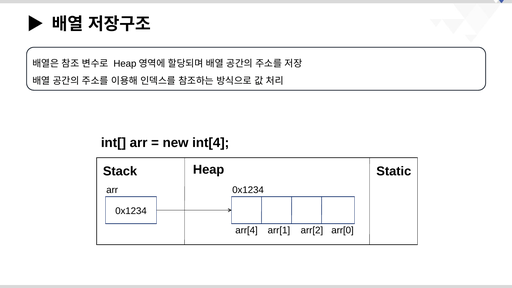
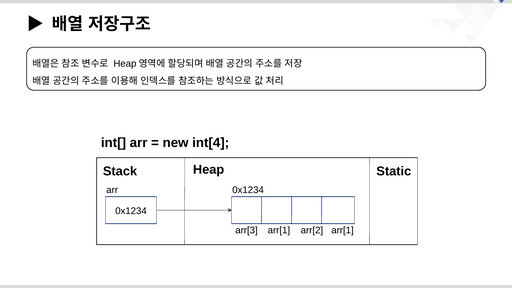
arr[4: arr[4 -> arr[3
arr[2 arr[0: arr[0 -> arr[1
